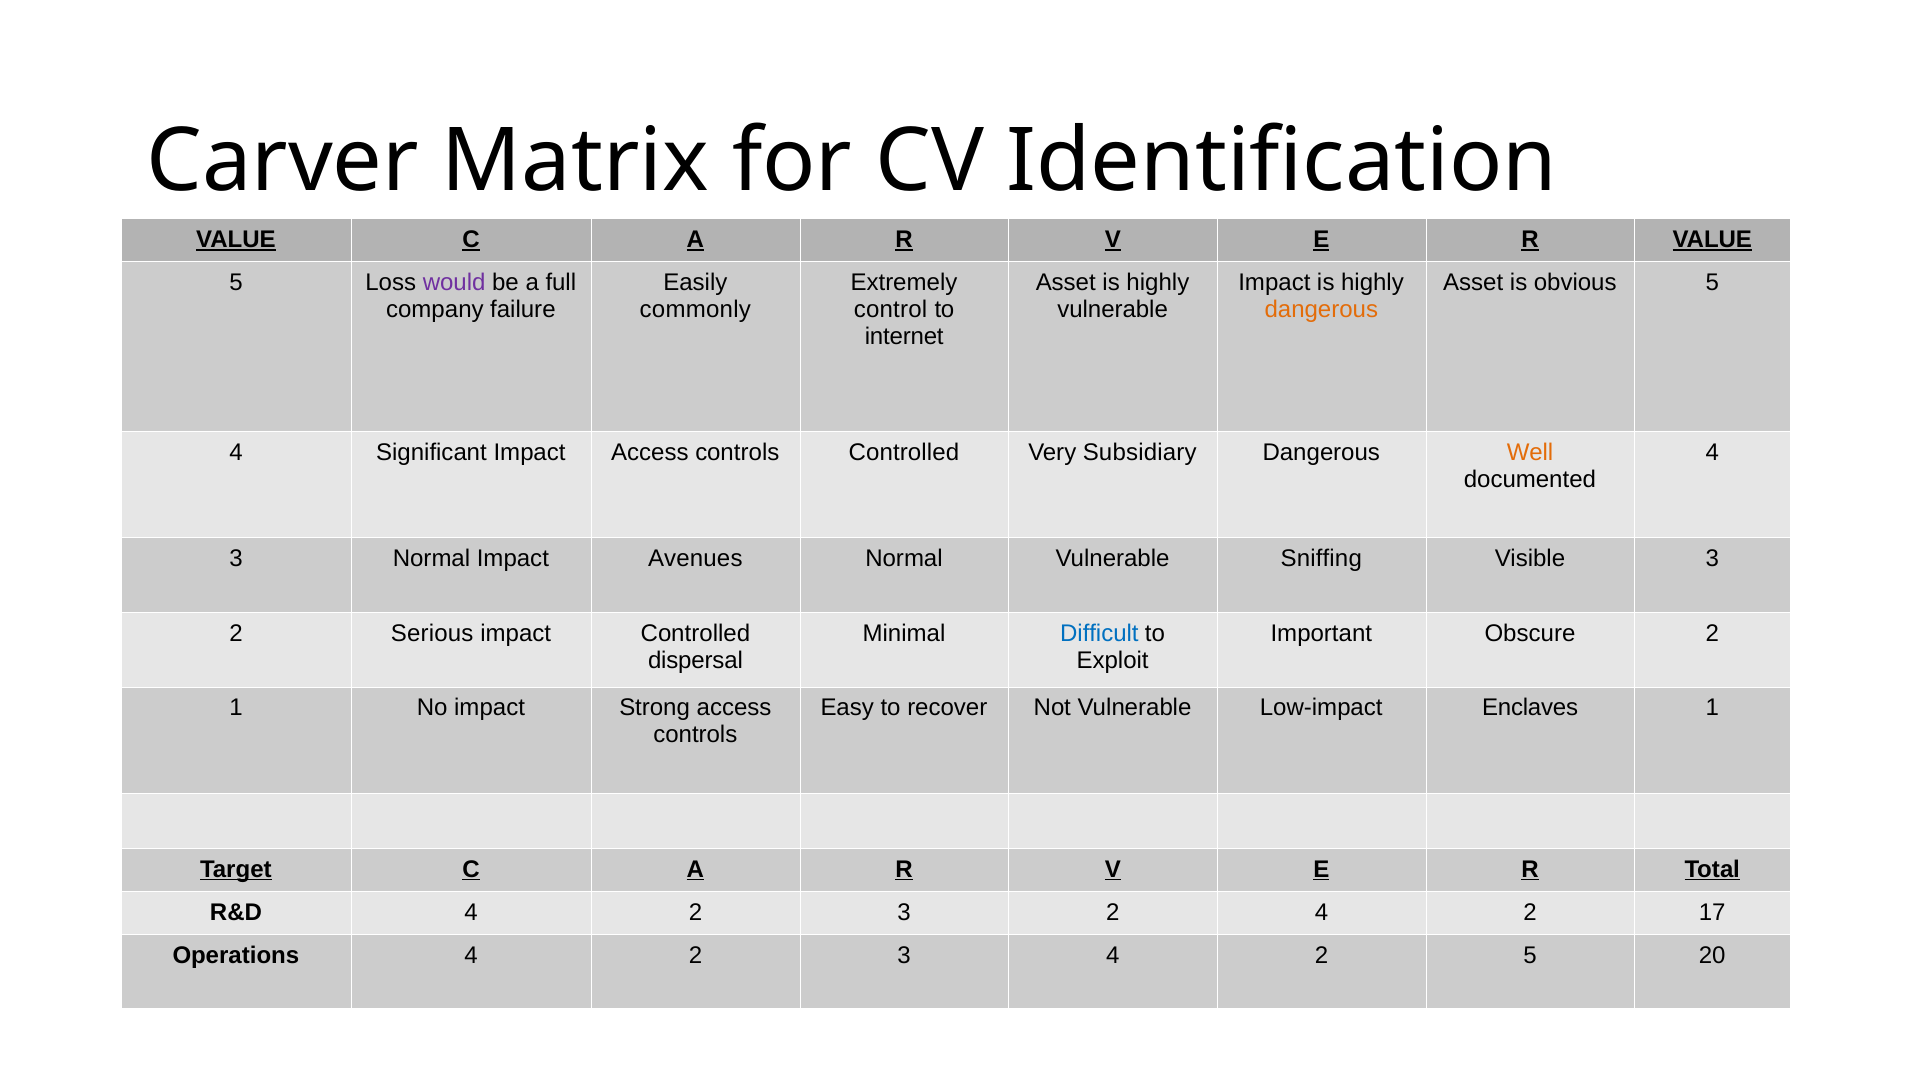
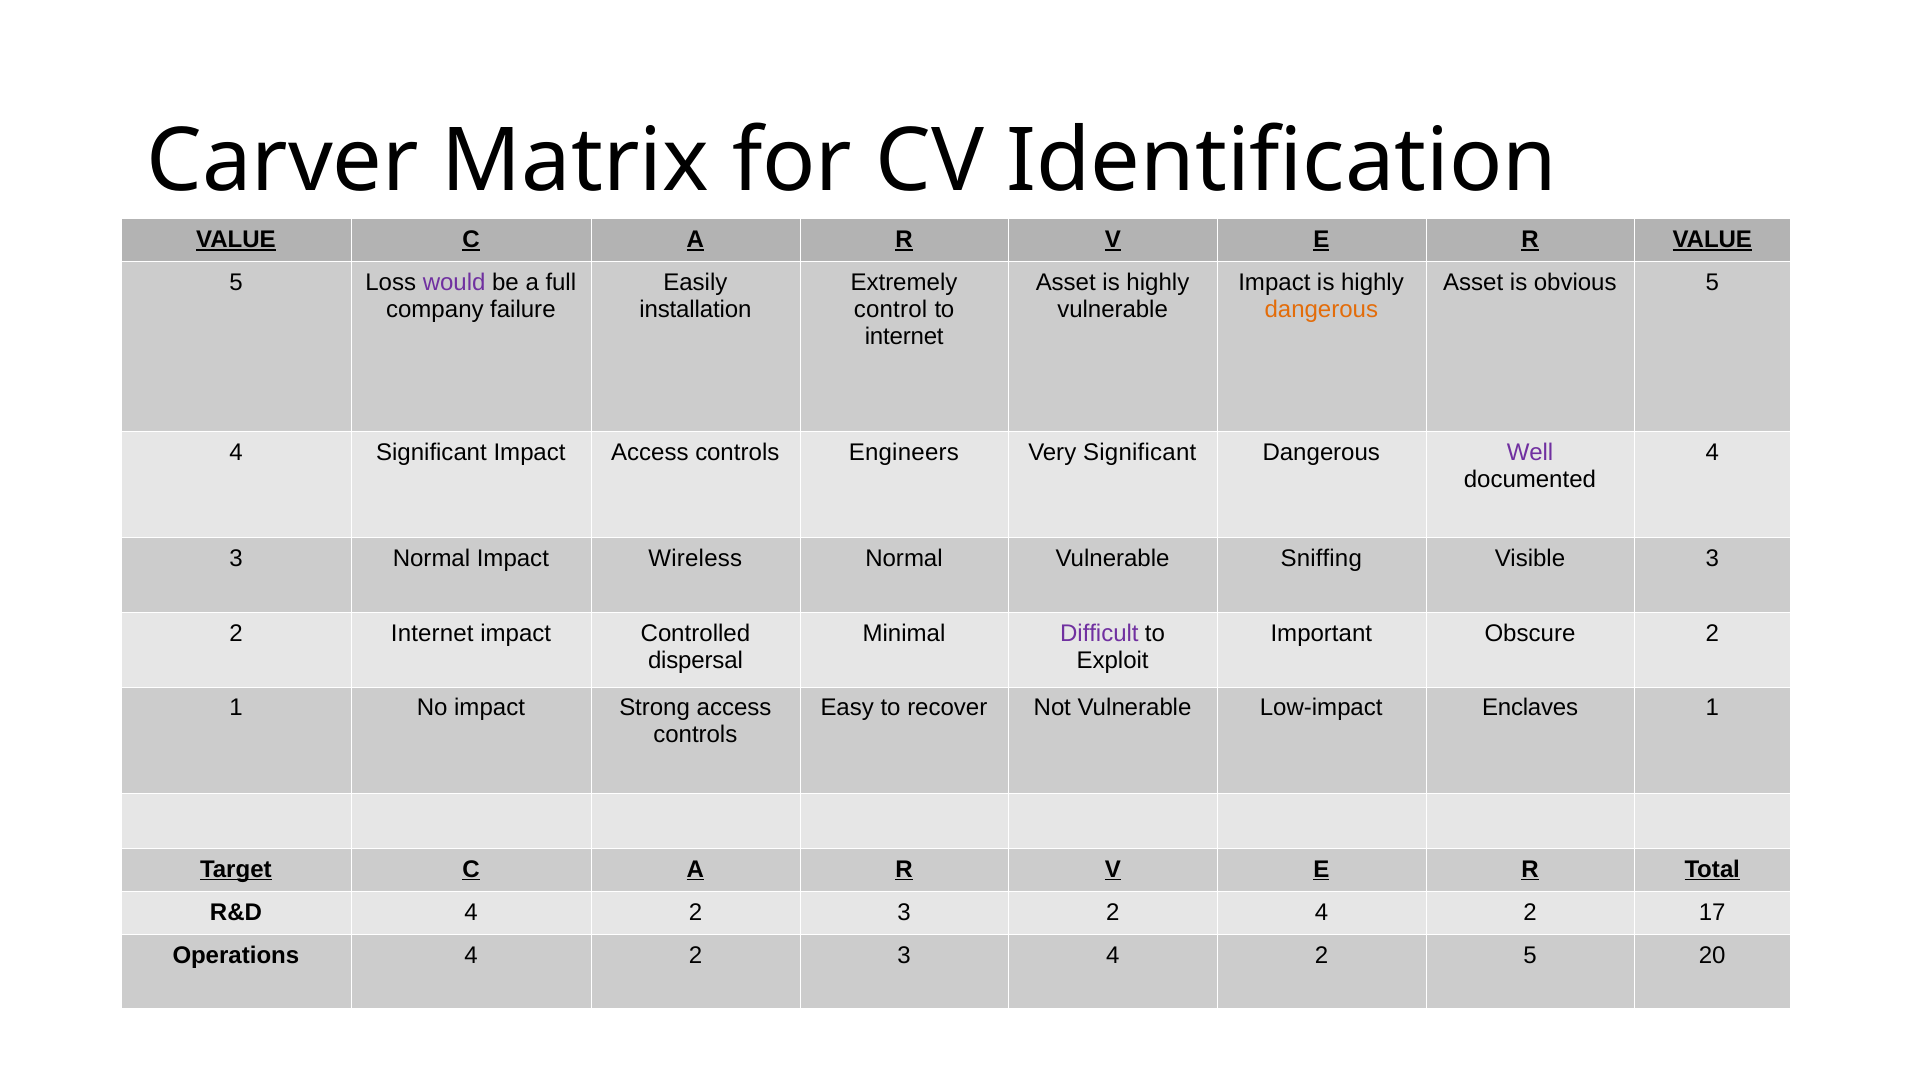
commonly: commonly -> installation
controls Controlled: Controlled -> Engineers
Very Subsidiary: Subsidiary -> Significant
Well colour: orange -> purple
Avenues: Avenues -> Wireless
2 Serious: Serious -> Internet
Difficult colour: blue -> purple
